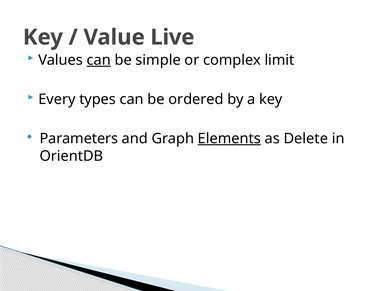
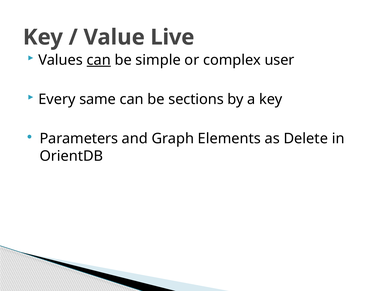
limit: limit -> user
types: types -> same
ordered: ordered -> sections
Elements underline: present -> none
